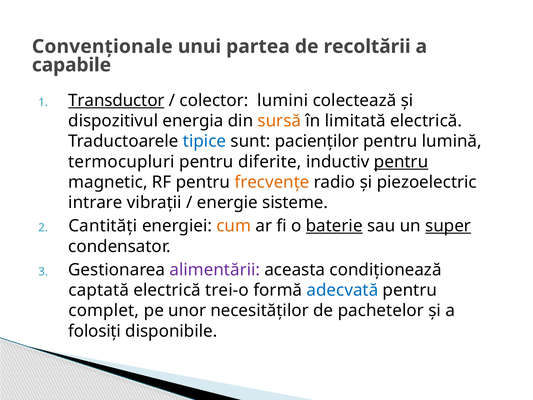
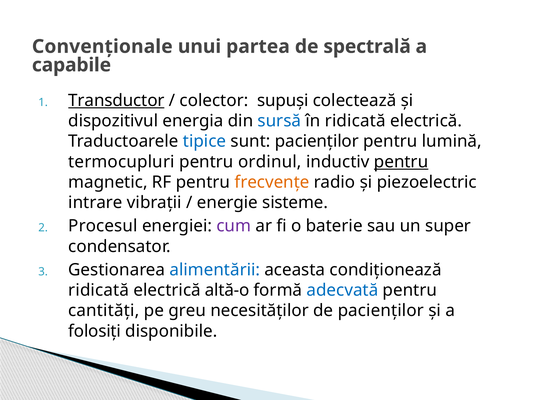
recoltării: recoltării -> spectrală
lumini: lumini -> supuși
sursă colour: orange -> blue
în limitată: limitată -> ridicată
diferite: diferite -> ordinul
Cantități: Cantități -> Procesul
cum colour: orange -> purple
baterie underline: present -> none
super underline: present -> none
alimentării colour: purple -> blue
captată at (99, 290): captată -> ridicată
trei-o: trei-o -> altă-o
complet: complet -> cantități
unor: unor -> greu
de pachetelor: pachetelor -> pacienților
